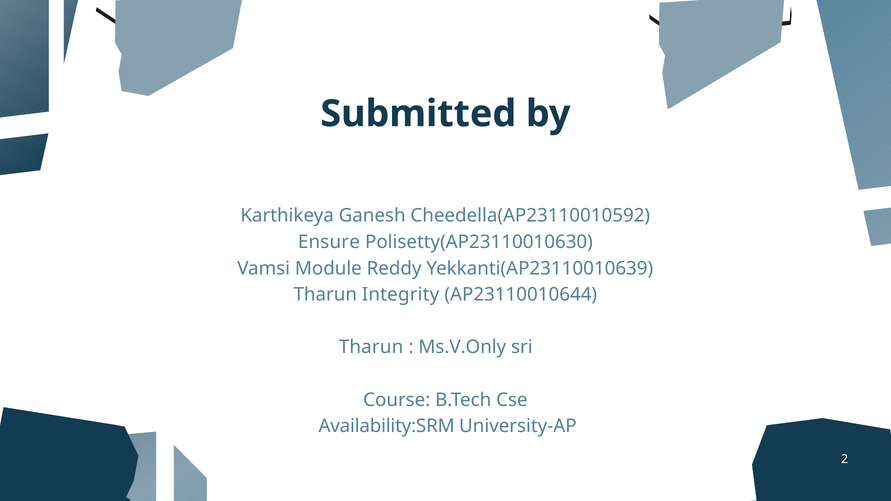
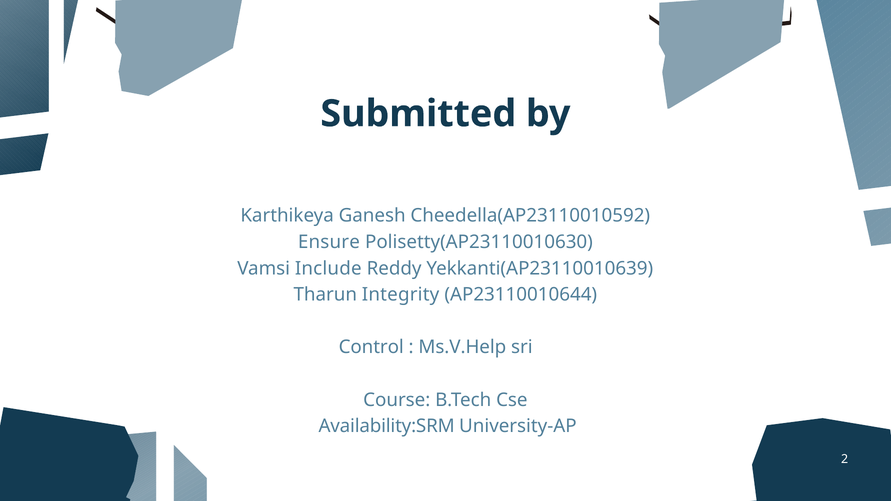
Module: Module -> Include
Tharun at (371, 347): Tharun -> Control
Ms.V.Only: Ms.V.Only -> Ms.V.Help
